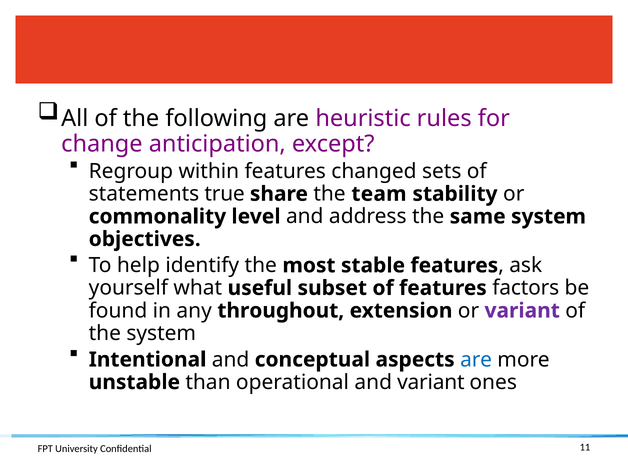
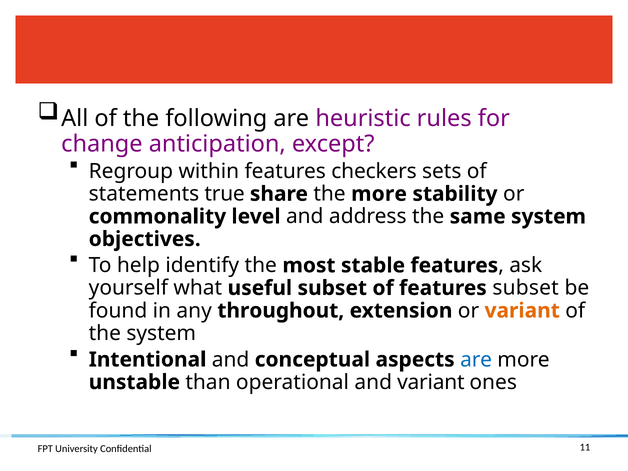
changed: changed -> checkers
the team: team -> more
features factors: factors -> subset
variant at (522, 311) colour: purple -> orange
